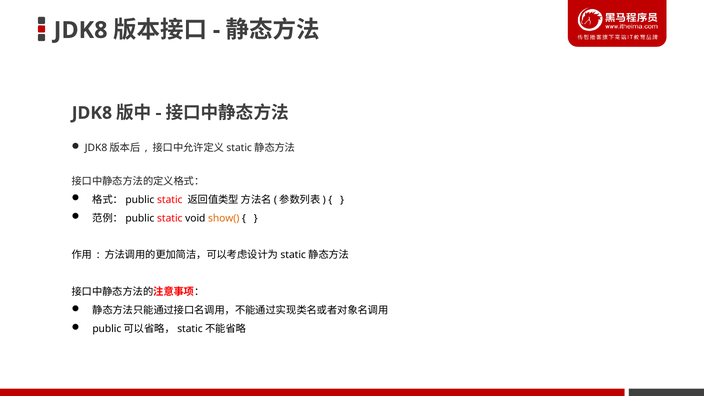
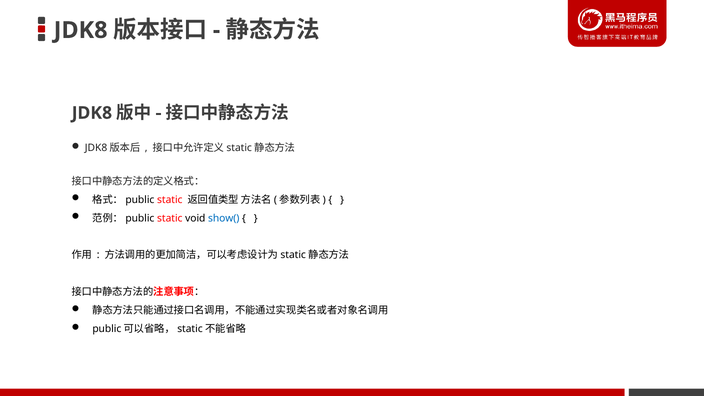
show( colour: orange -> blue
